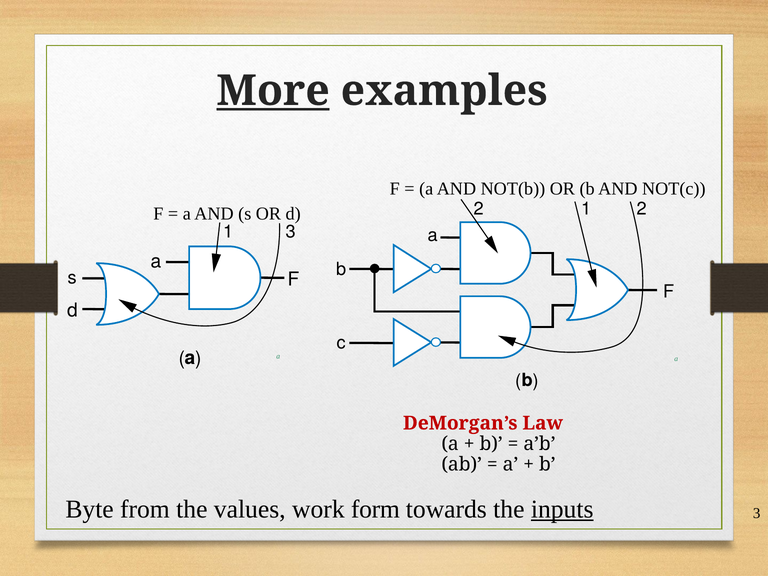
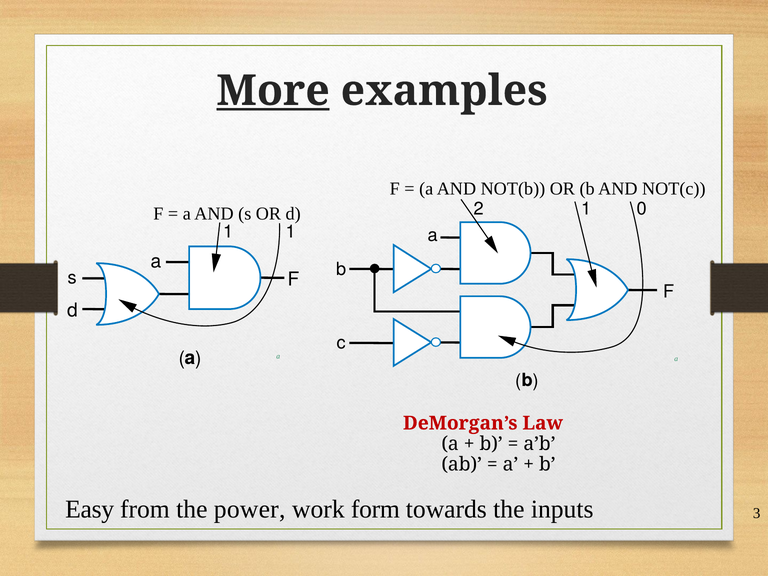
1 2: 2 -> 0
1 3: 3 -> 1
Byte: Byte -> Easy
values: values -> power
inputs underline: present -> none
